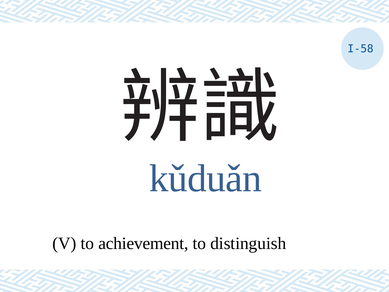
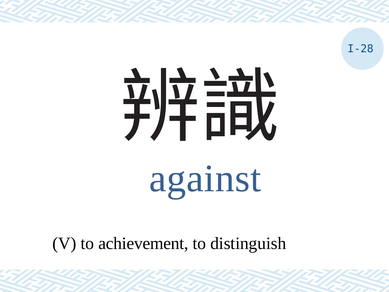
I-58: I-58 -> I-28
kǔduǎn: kǔduǎn -> against
